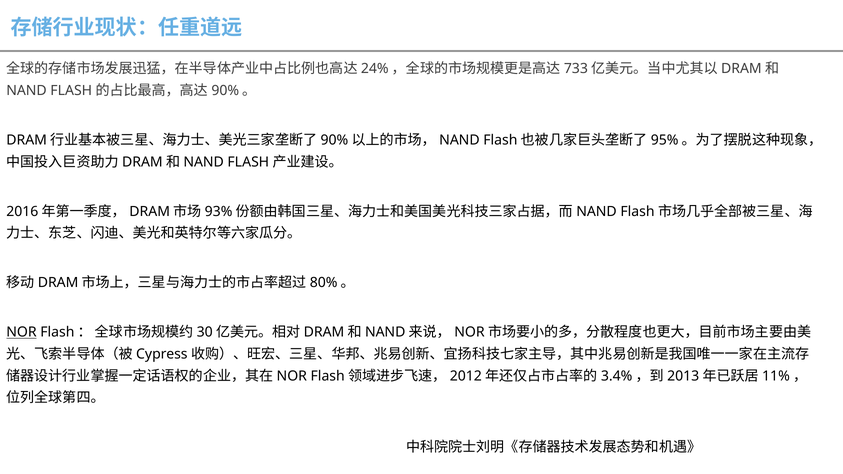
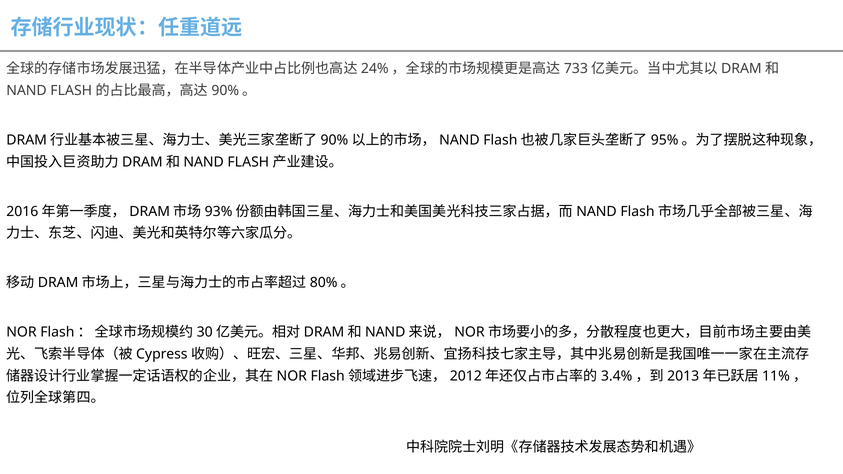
NOR underline: present -> none
